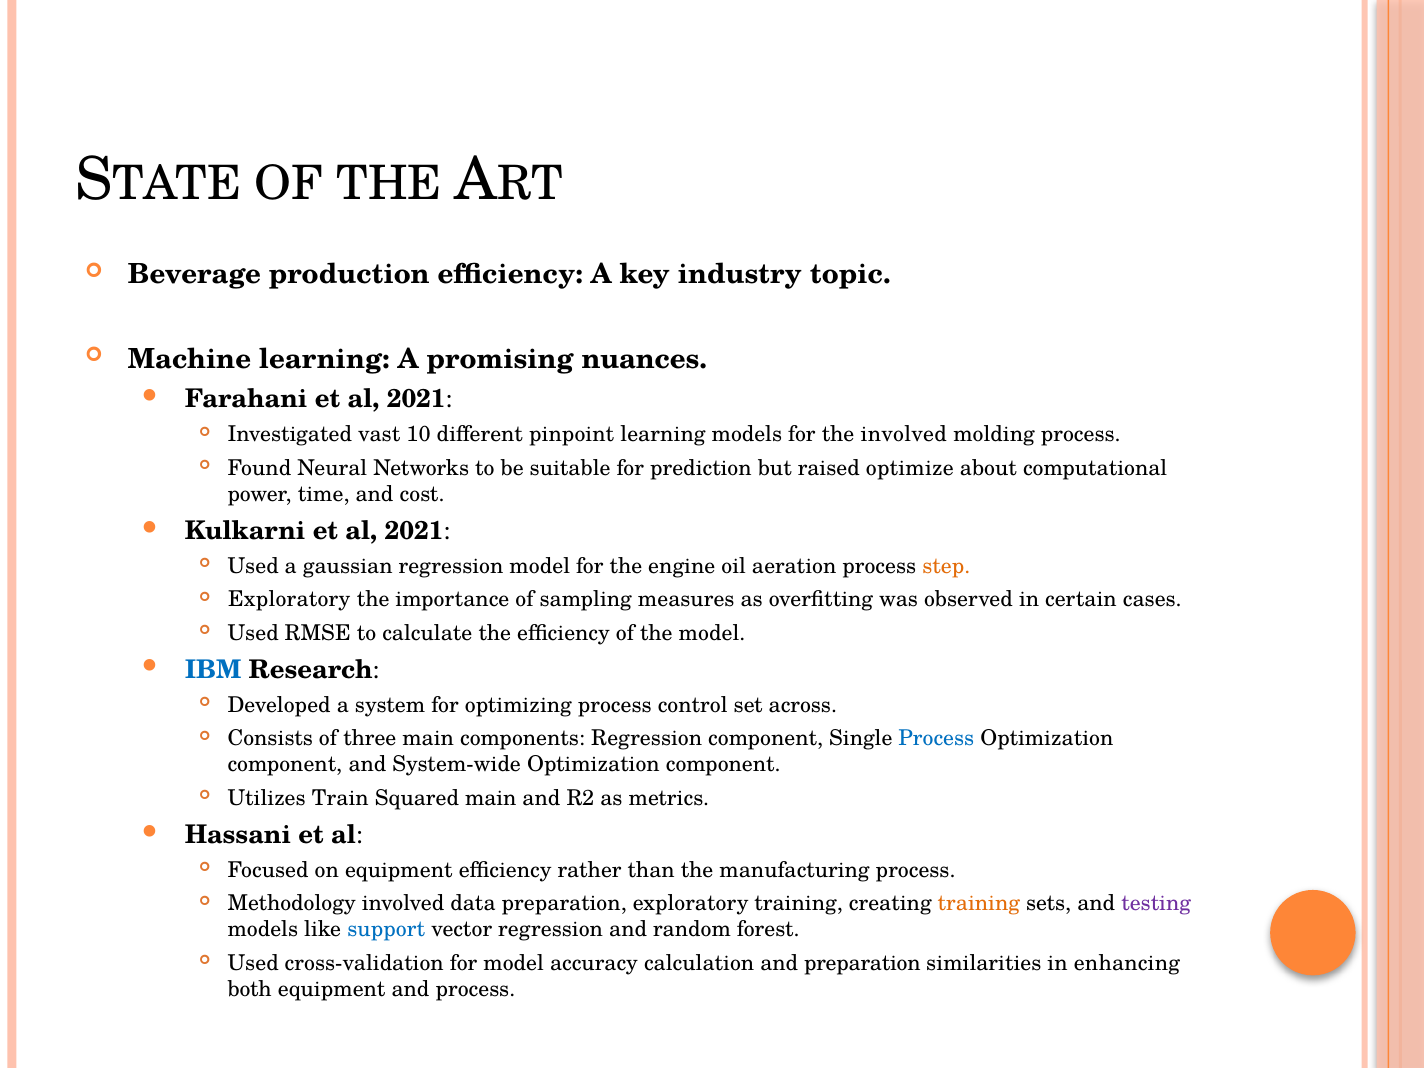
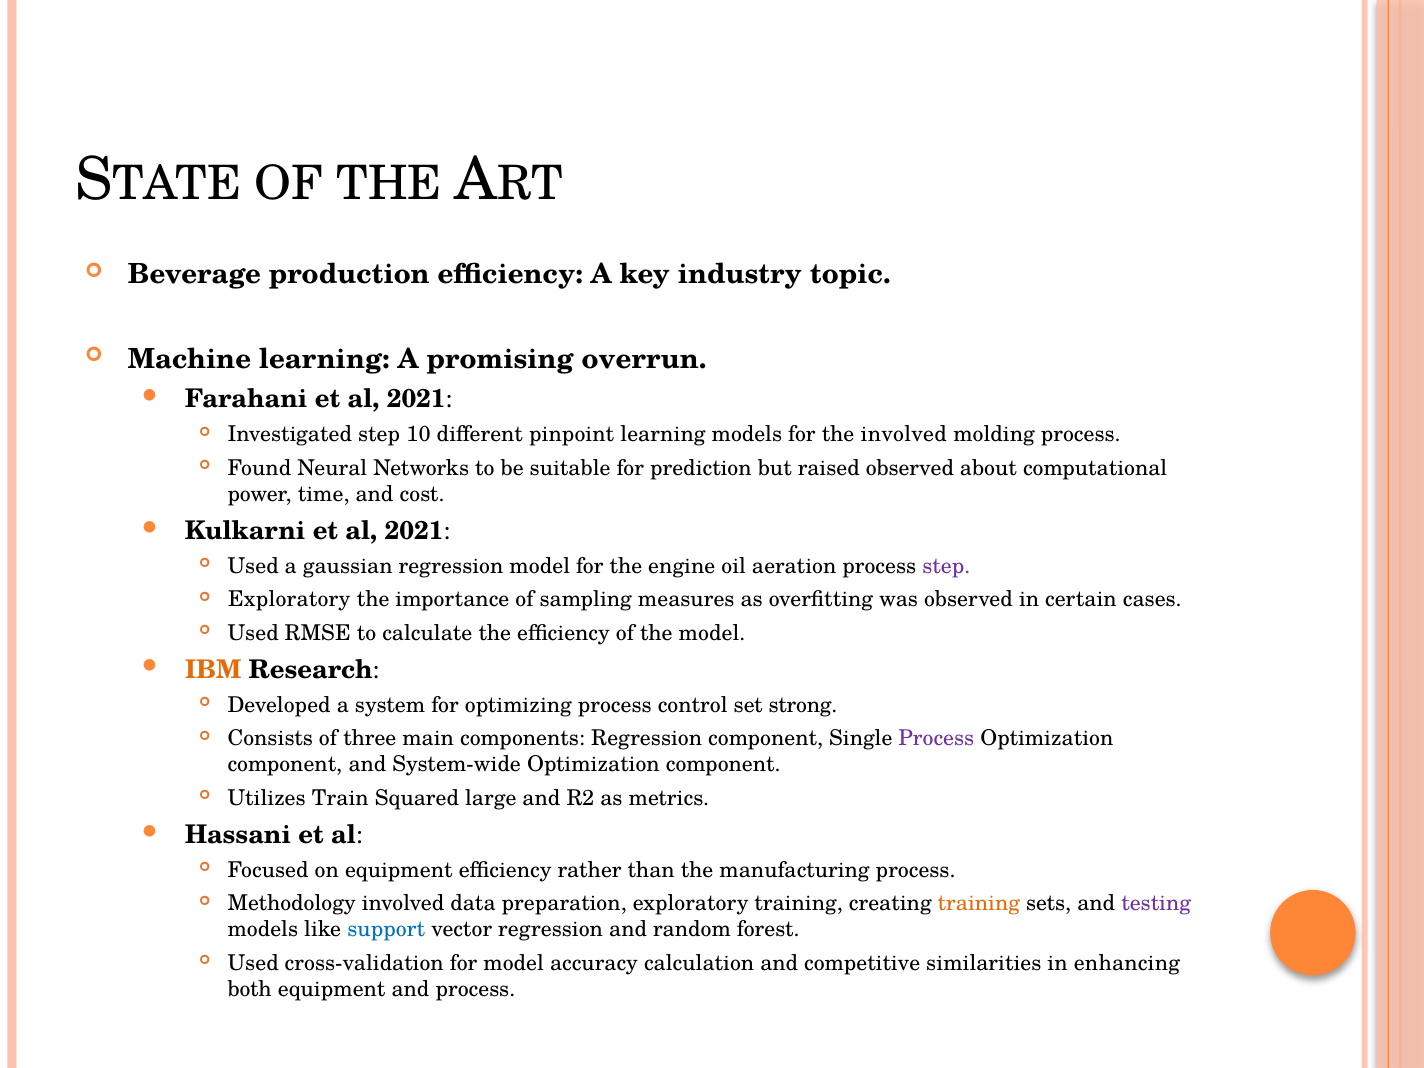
nuances: nuances -> overrun
Investigated vast: vast -> step
raised optimize: optimize -> observed
step at (946, 566) colour: orange -> purple
IBM colour: blue -> orange
across: across -> strong
Process at (936, 739) colour: blue -> purple
Squared main: main -> large
and preparation: preparation -> competitive
